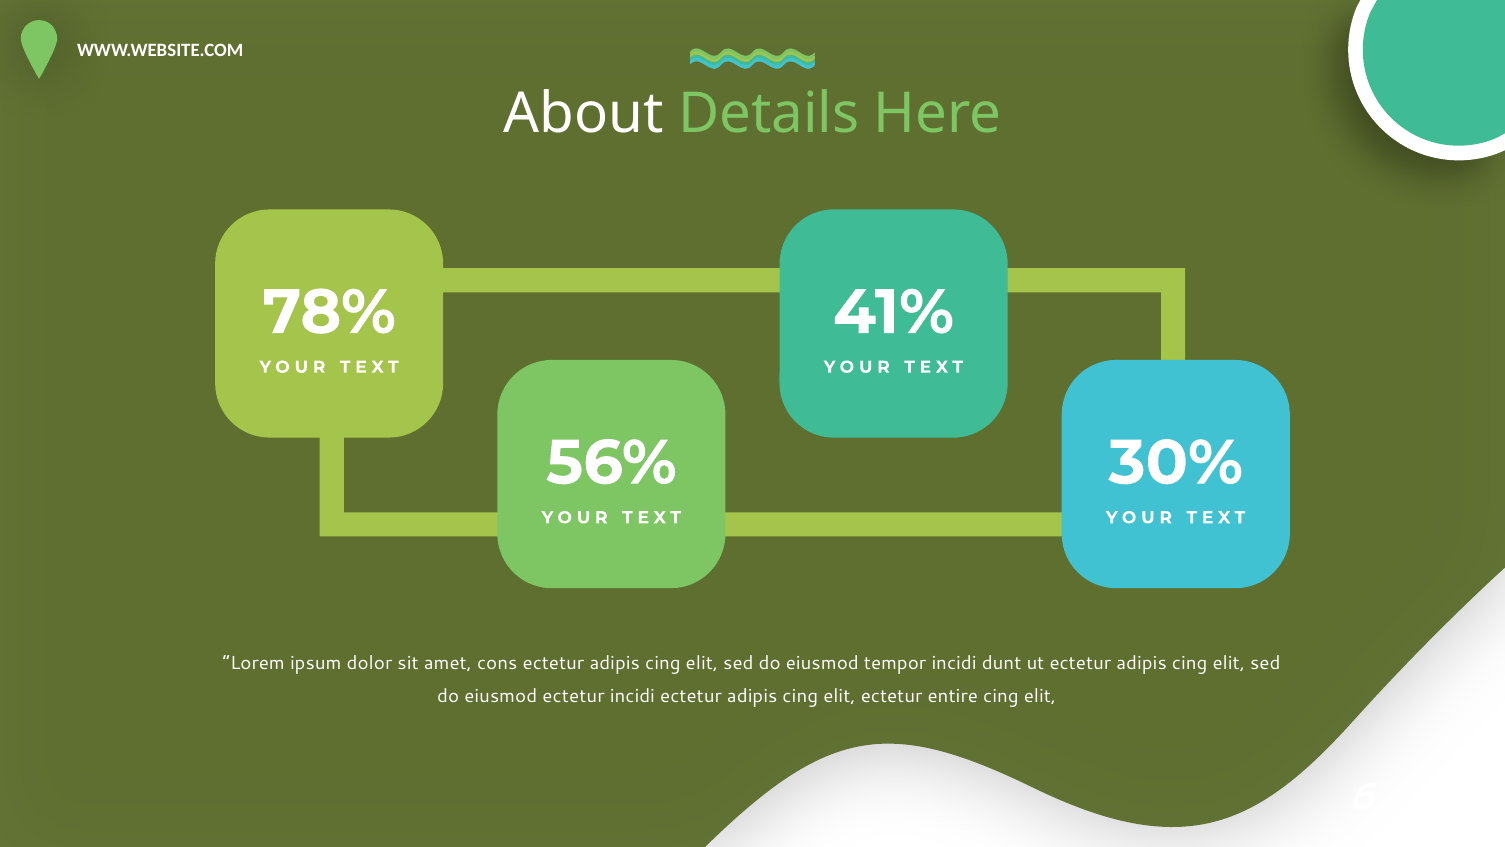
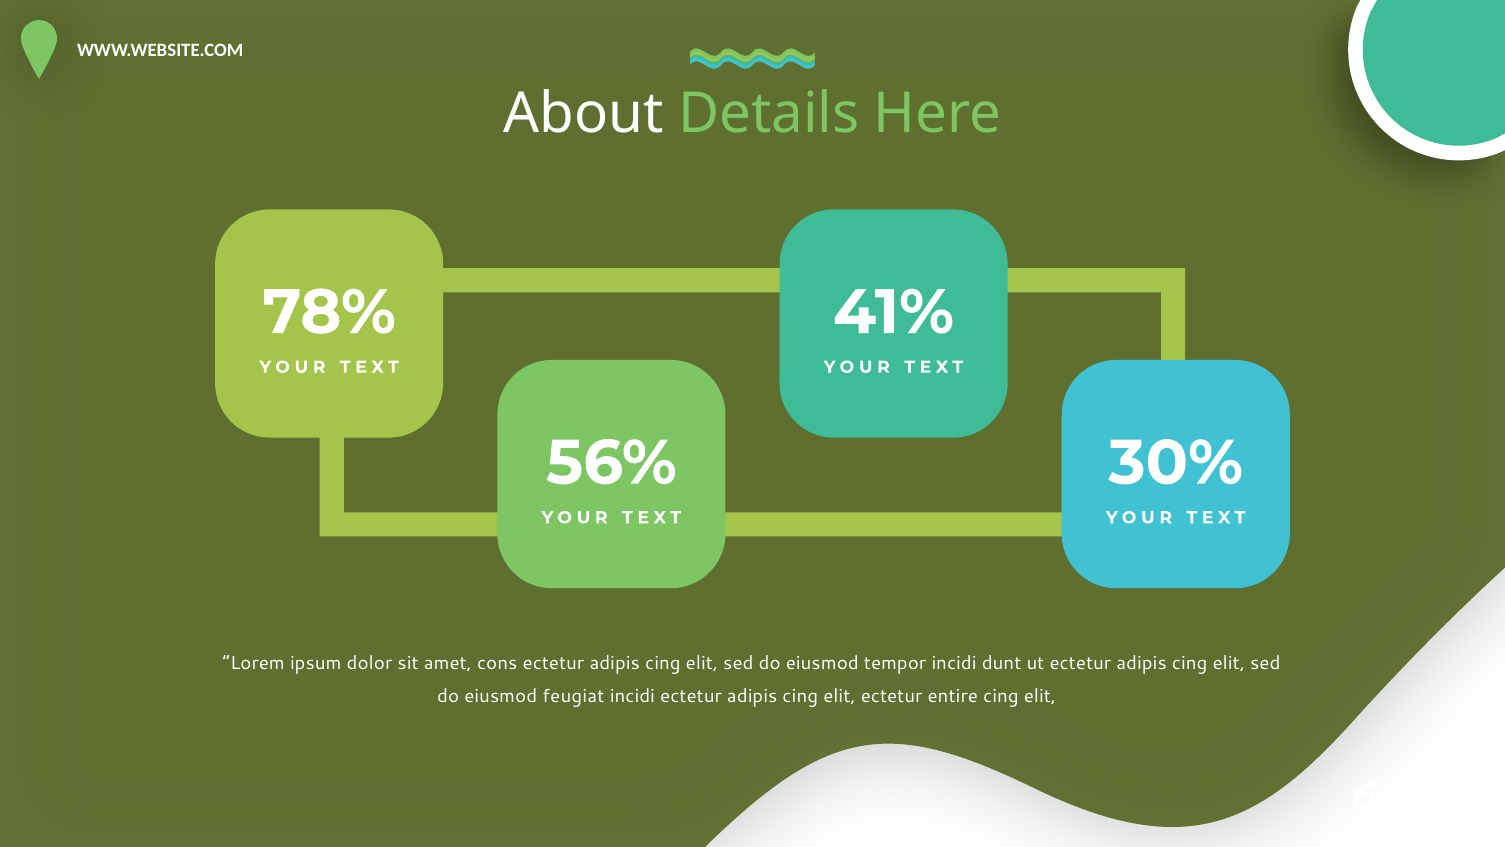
eiusmod ectetur: ectetur -> feugiat
